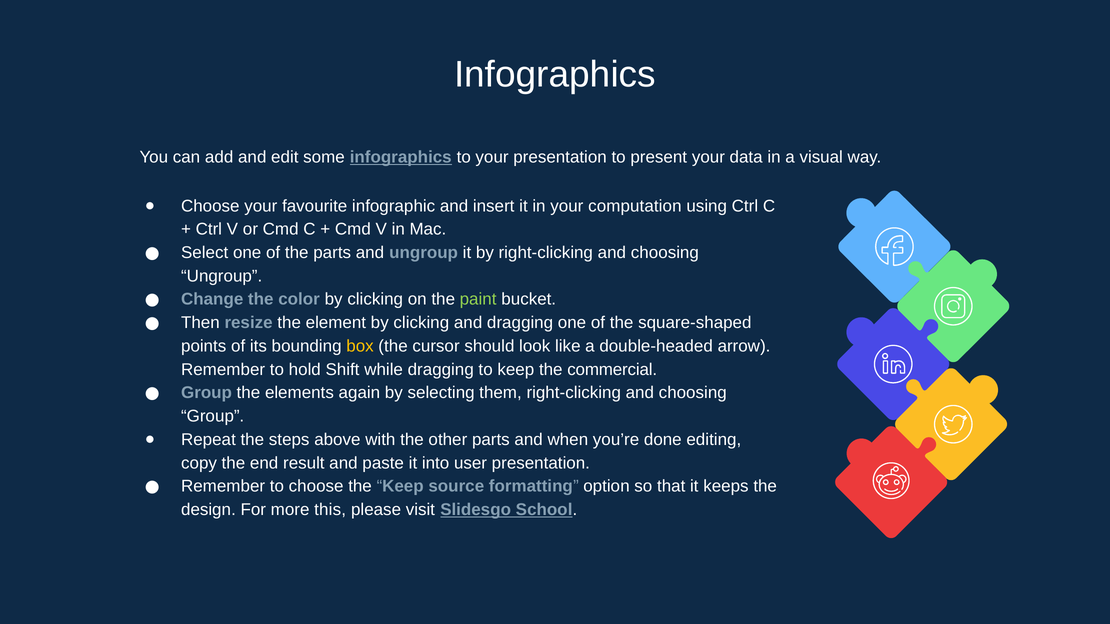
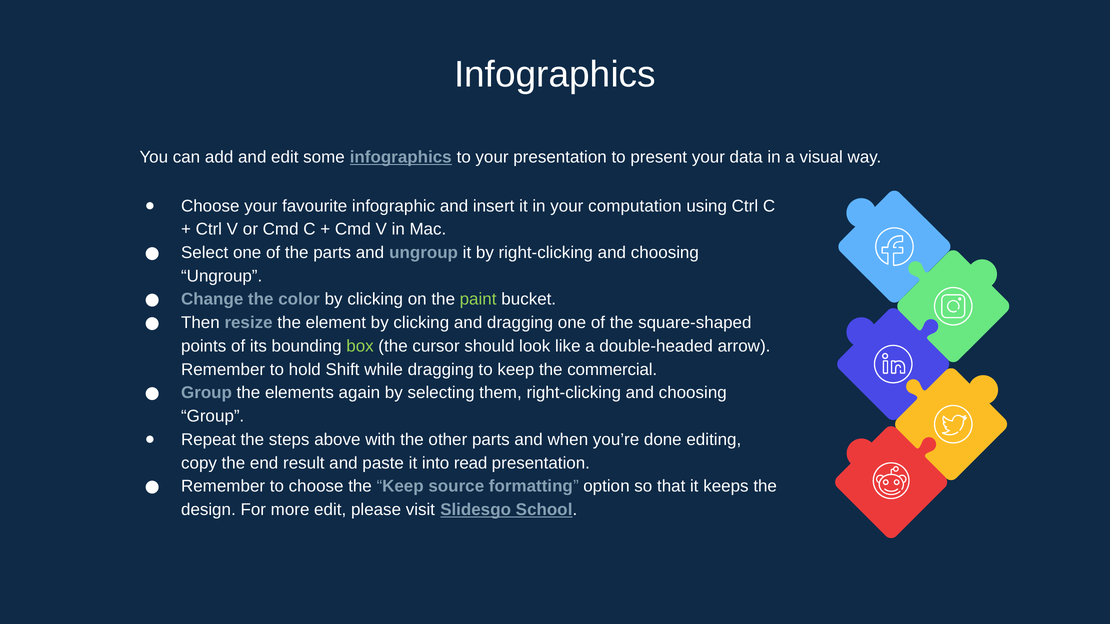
box colour: yellow -> light green
user: user -> read
more this: this -> edit
